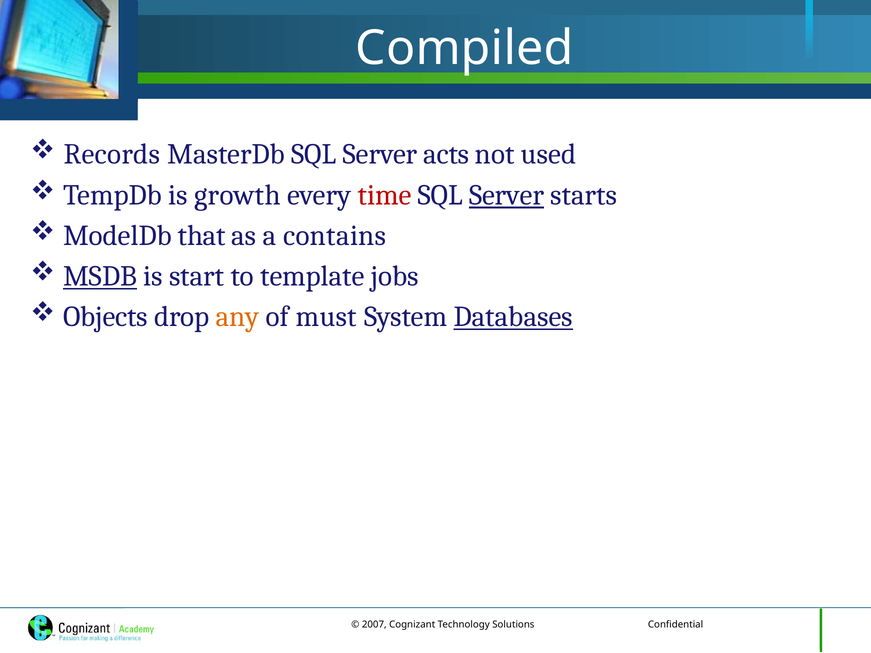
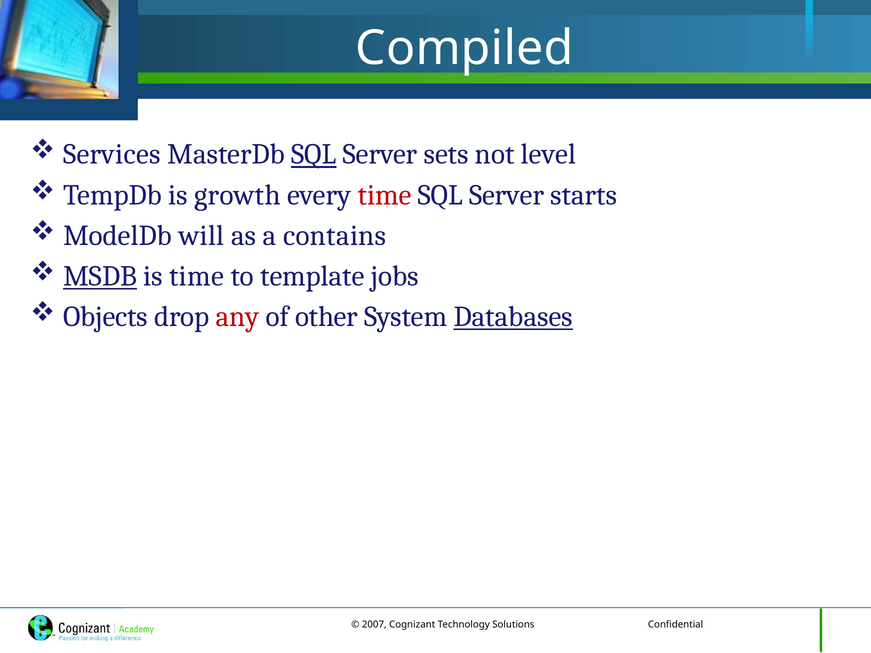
Records: Records -> Services
SQL at (314, 154) underline: none -> present
acts: acts -> sets
used: used -> level
Server at (507, 195) underline: present -> none
that: that -> will
is start: start -> time
any colour: orange -> red
must: must -> other
